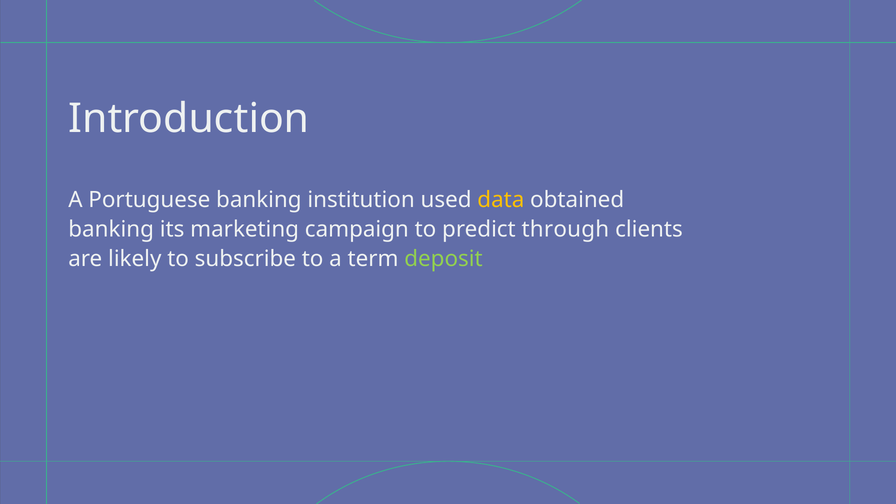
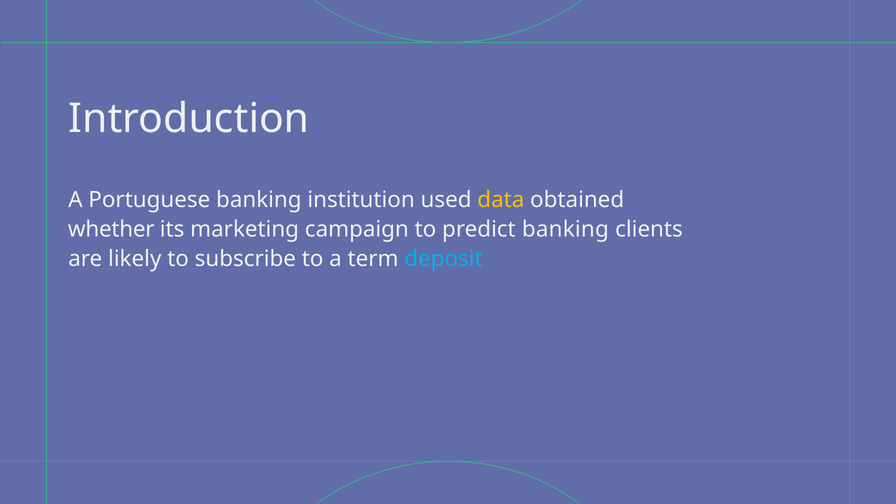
banking at (111, 229): banking -> whether
predict through: through -> banking
deposit colour: light green -> light blue
